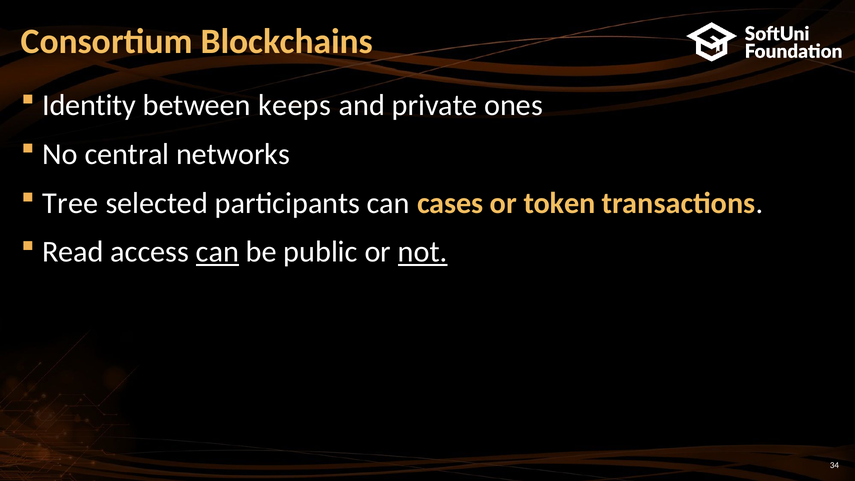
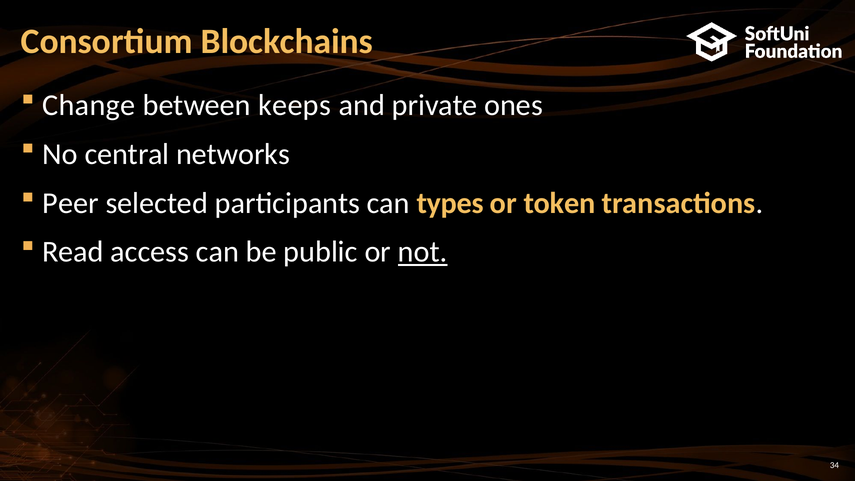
Identity: Identity -> Change
Tree: Tree -> Peer
cases: cases -> types
can at (217, 252) underline: present -> none
